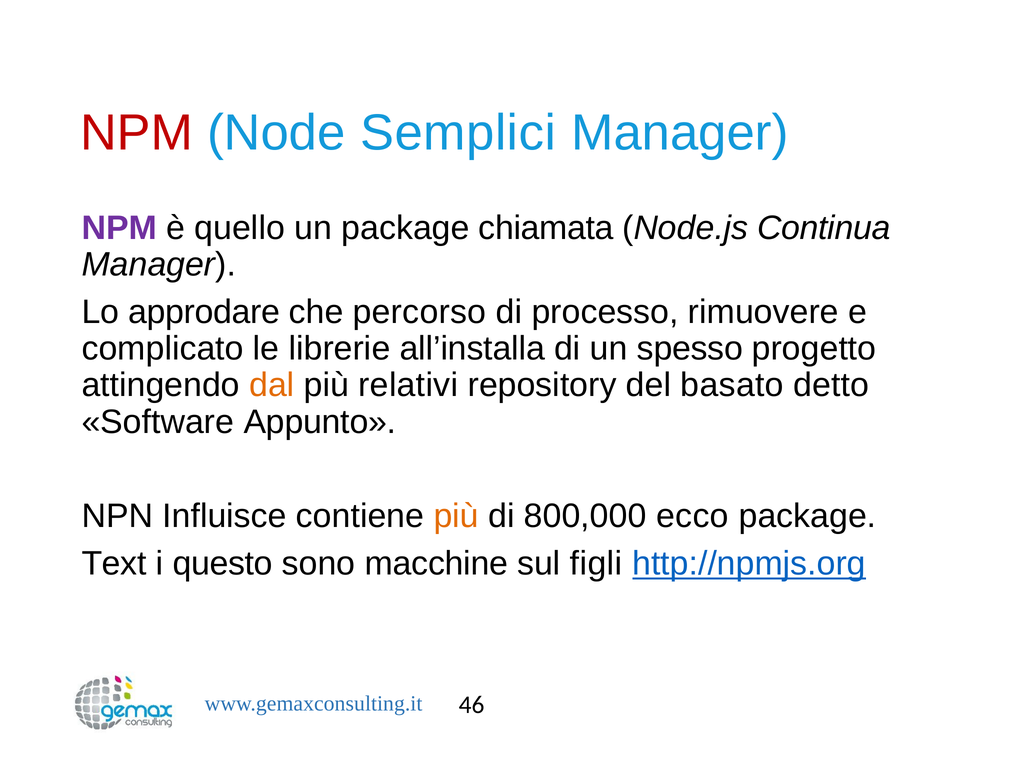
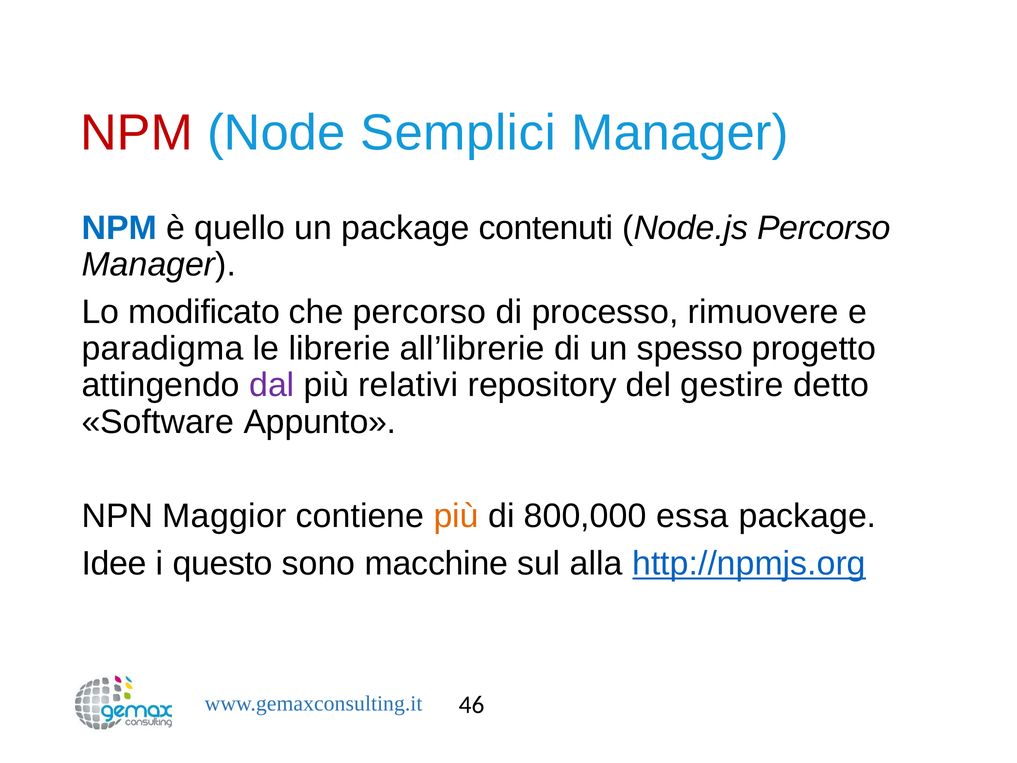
NPM at (119, 228) colour: purple -> blue
chiamata: chiamata -> contenuti
Node.js Continua: Continua -> Percorso
approdare: approdare -> modificato
complicato: complicato -> paradigma
all’installa: all’installa -> all’librerie
dal colour: orange -> purple
basato: basato -> gestire
Influisce: Influisce -> Maggior
ecco: ecco -> essa
Text: Text -> Idee
figli: figli -> alla
